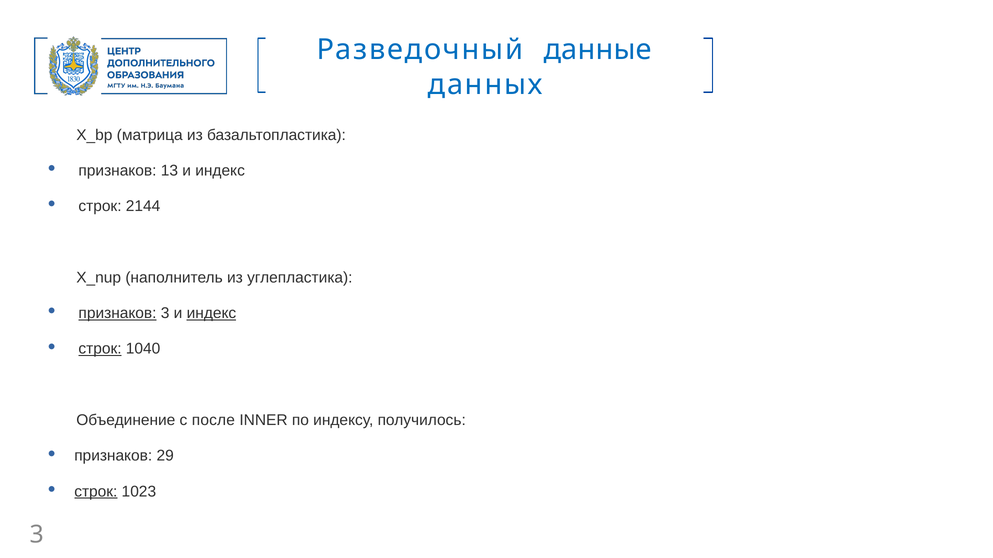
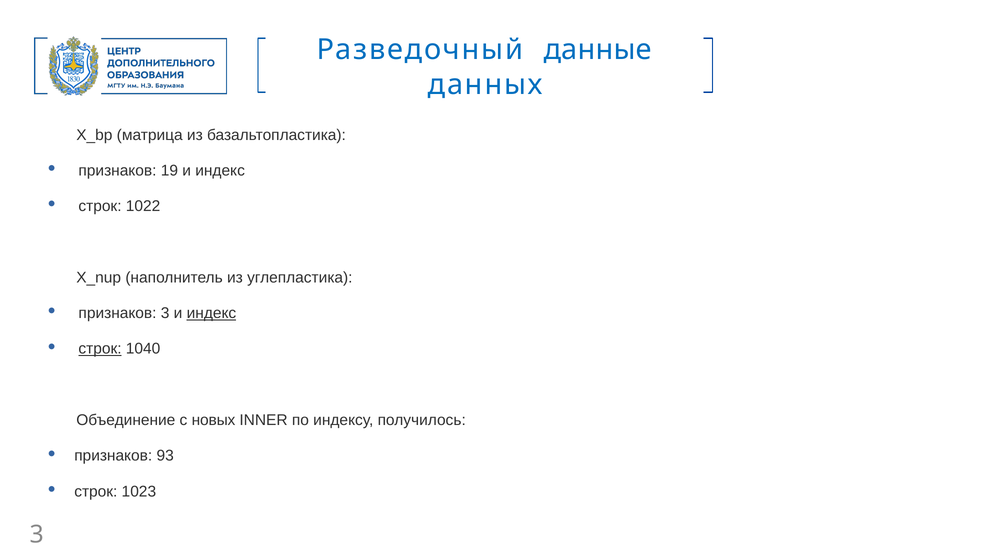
13: 13 -> 19
2144: 2144 -> 1022
признаков at (117, 314) underline: present -> none
после: после -> новых
29: 29 -> 93
строк at (96, 492) underline: present -> none
